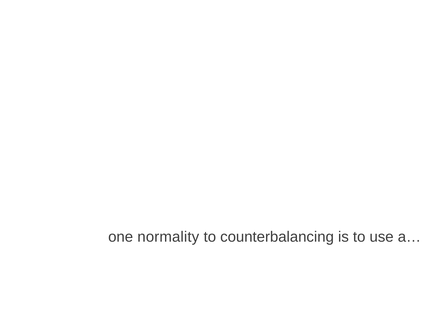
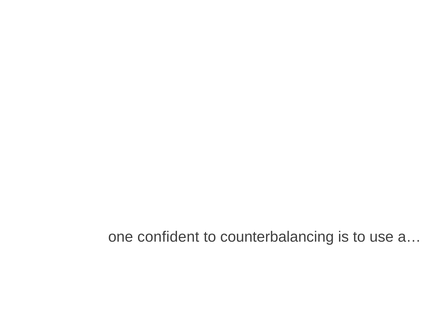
normality: normality -> confident
